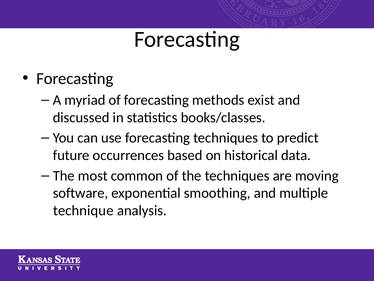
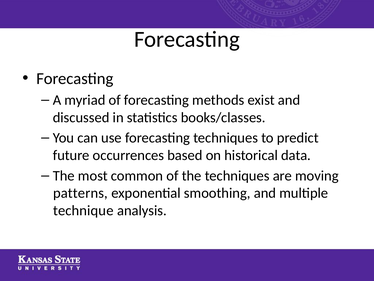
software: software -> patterns
